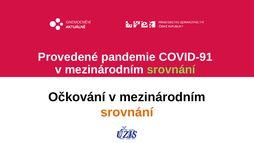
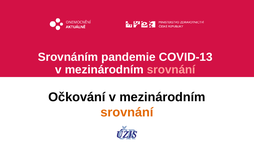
Provedené: Provedené -> Srovnáním
COVID-91: COVID-91 -> COVID-13
srovnání at (171, 70) colour: light green -> pink
